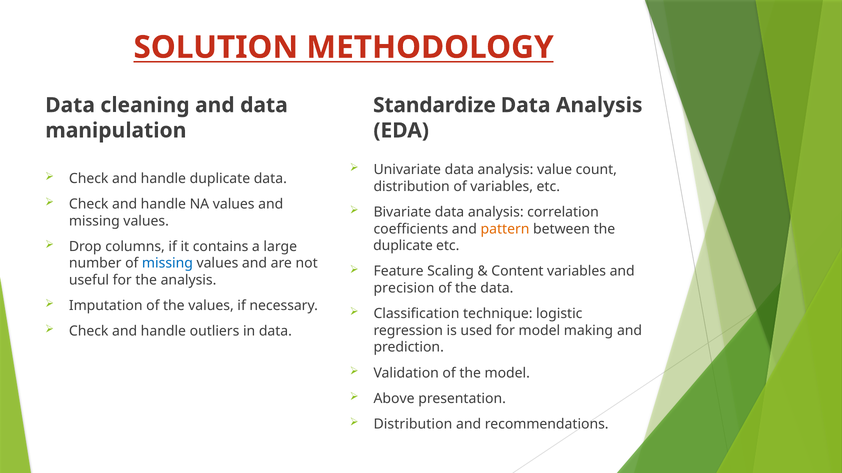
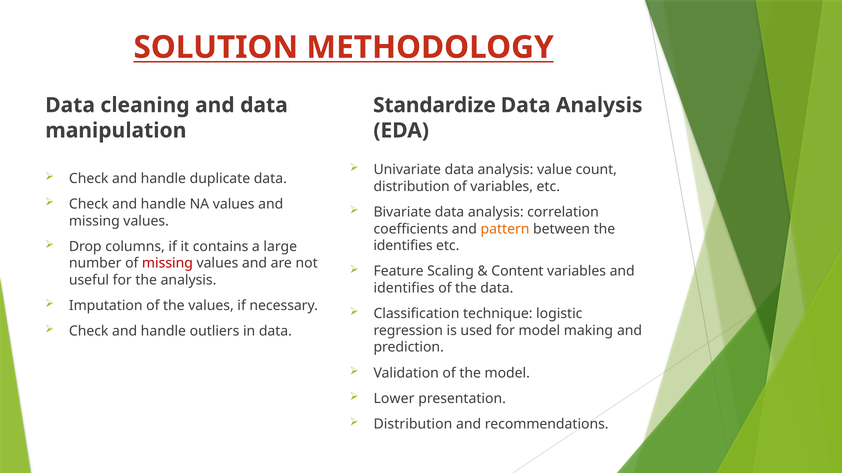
duplicate at (403, 246): duplicate -> identifies
missing at (167, 264) colour: blue -> red
precision at (404, 289): precision -> identifies
Above: Above -> Lower
